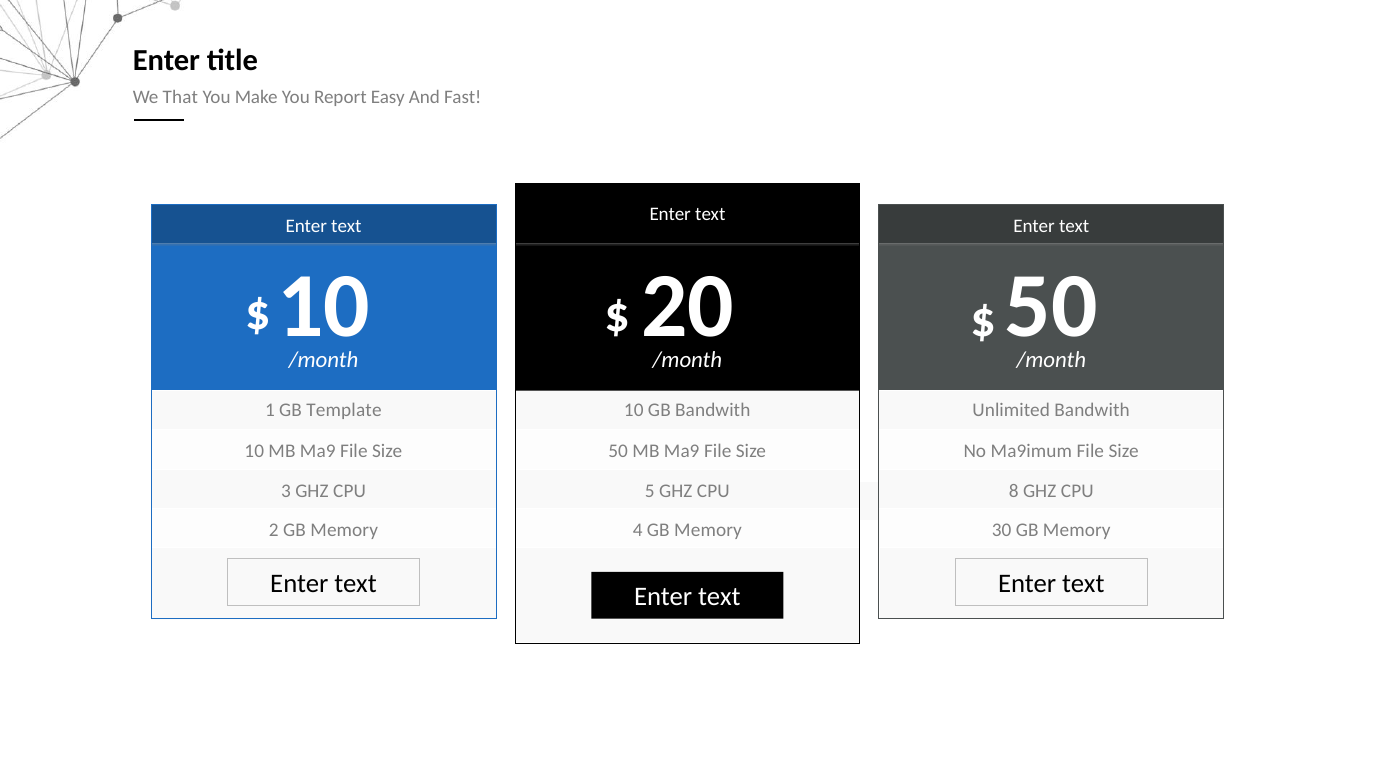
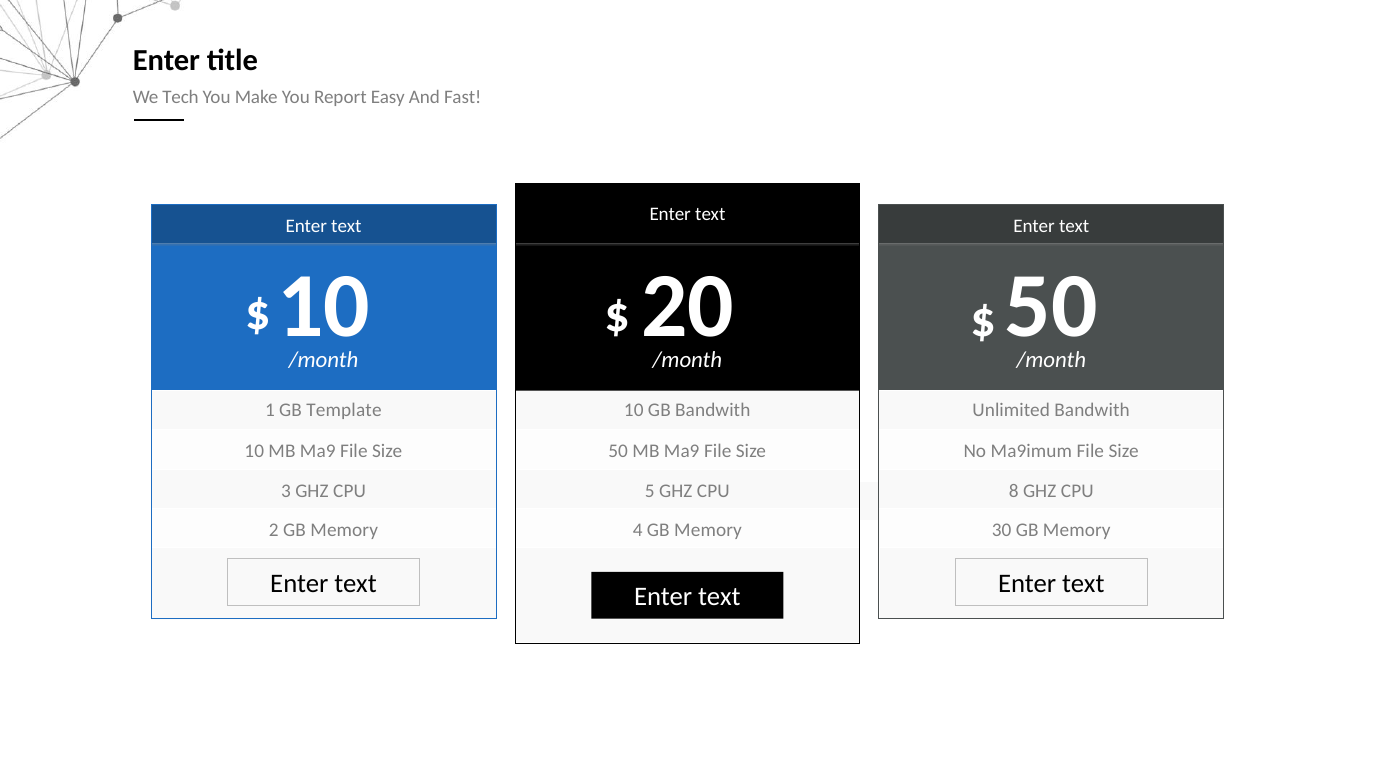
That: That -> Tech
